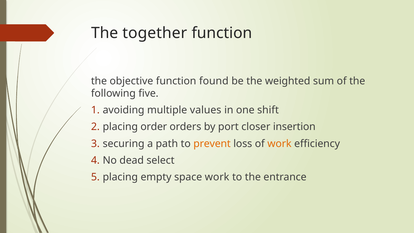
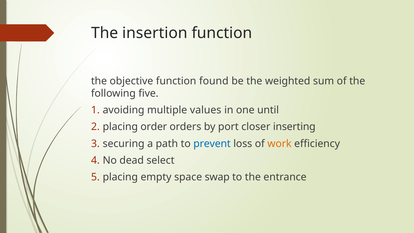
together: together -> insertion
shift: shift -> until
insertion: insertion -> inserting
prevent colour: orange -> blue
space work: work -> swap
